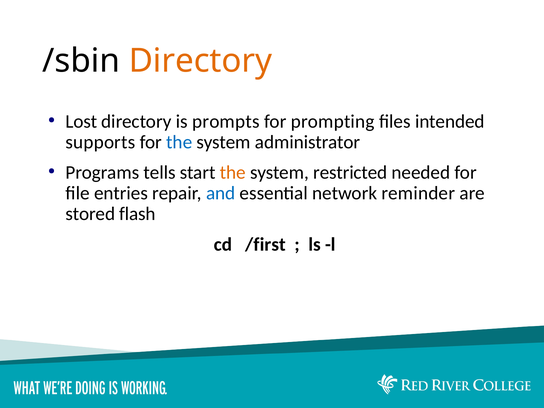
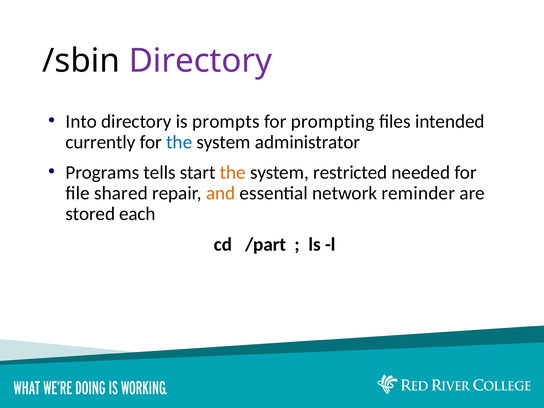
Directory at (200, 61) colour: orange -> purple
Lost: Lost -> Into
supports: supports -> currently
entries: entries -> shared
and colour: blue -> orange
flash: flash -> each
/first: /first -> /part
